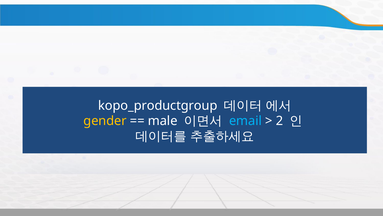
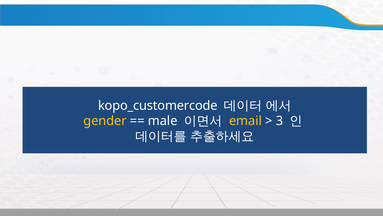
kopo_productgroup: kopo_productgroup -> kopo_customercode
email colour: light blue -> yellow
2: 2 -> 3
